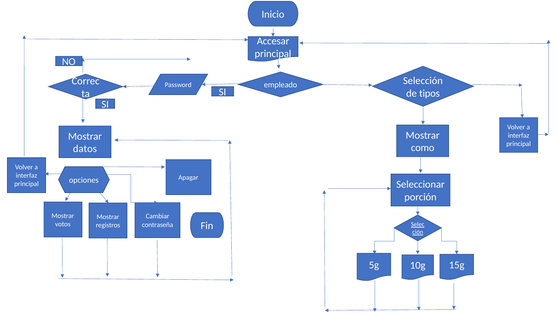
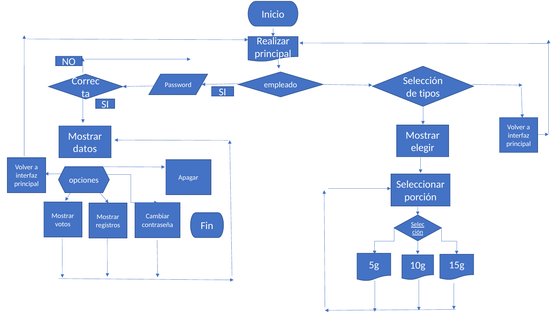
Accesar: Accesar -> Realizar
como: como -> elegir
